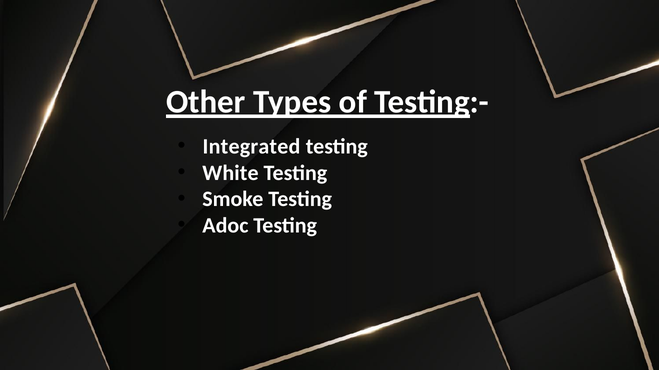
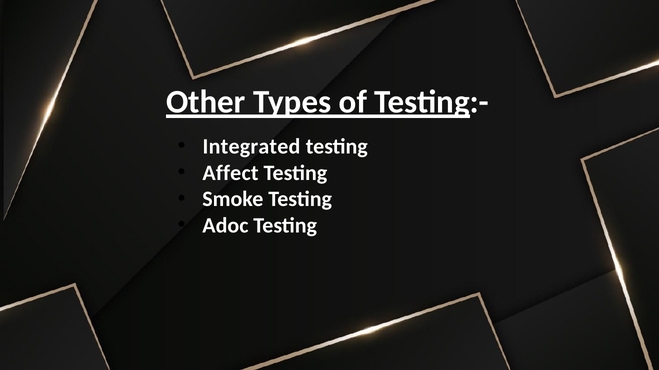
White: White -> Affect
